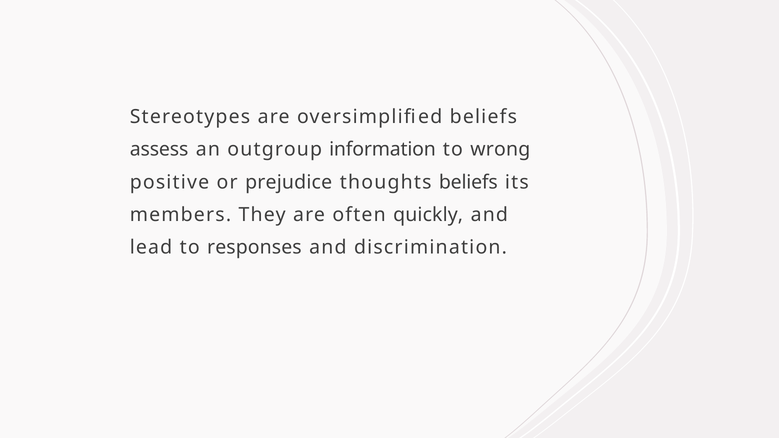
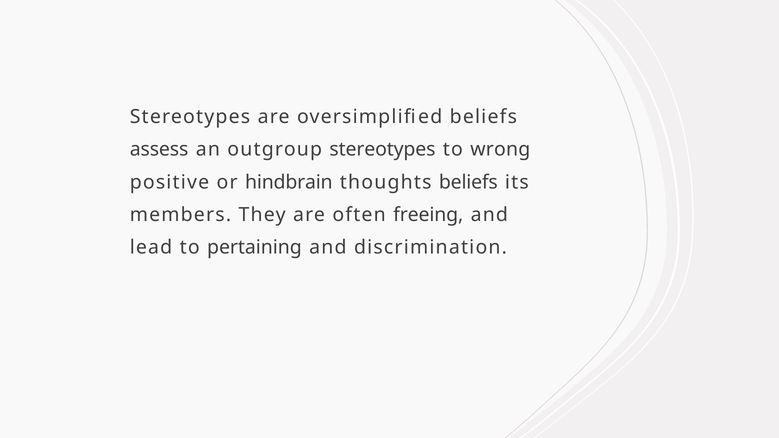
outgroup information: information -> stereotypes
prejudice: prejudice -> hindbrain
quickly: quickly -> freeing
responses: responses -> pertaining
